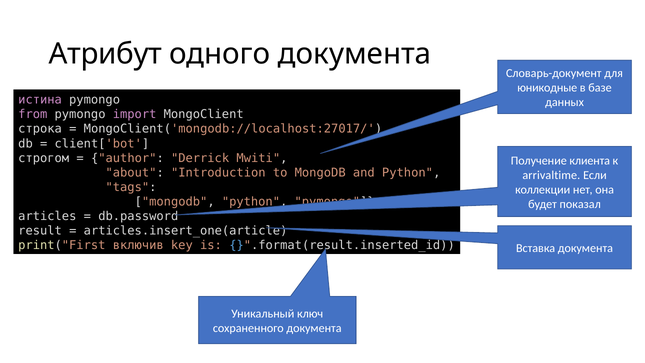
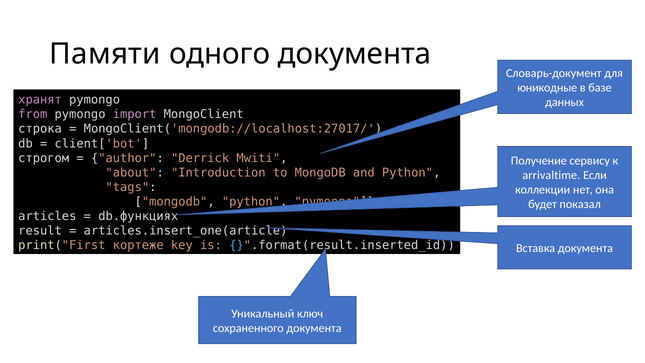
Атрибут: Атрибут -> Памяти
истина: истина -> хранят
клиента: клиента -> сервису
db.password: db.password -> db.функциях
включив: включив -> кортеже
